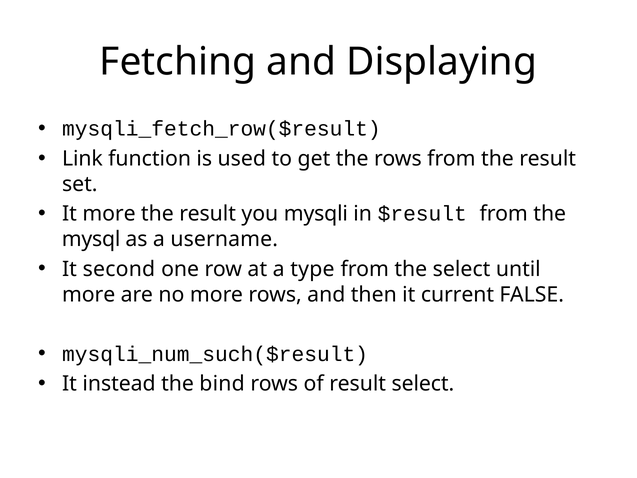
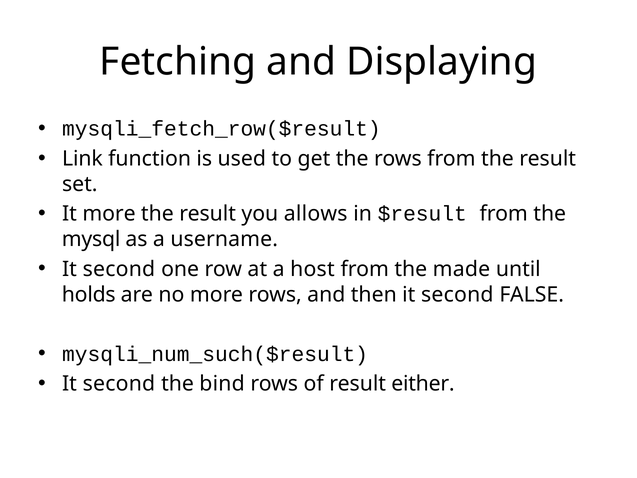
mysqli: mysqli -> allows
type: type -> host
the select: select -> made
more at (89, 294): more -> holds
then it current: current -> second
instead at (119, 384): instead -> second
result select: select -> either
